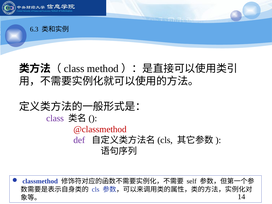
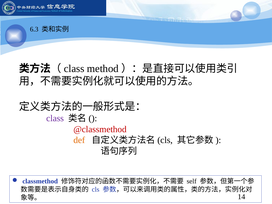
def colour: purple -> orange
